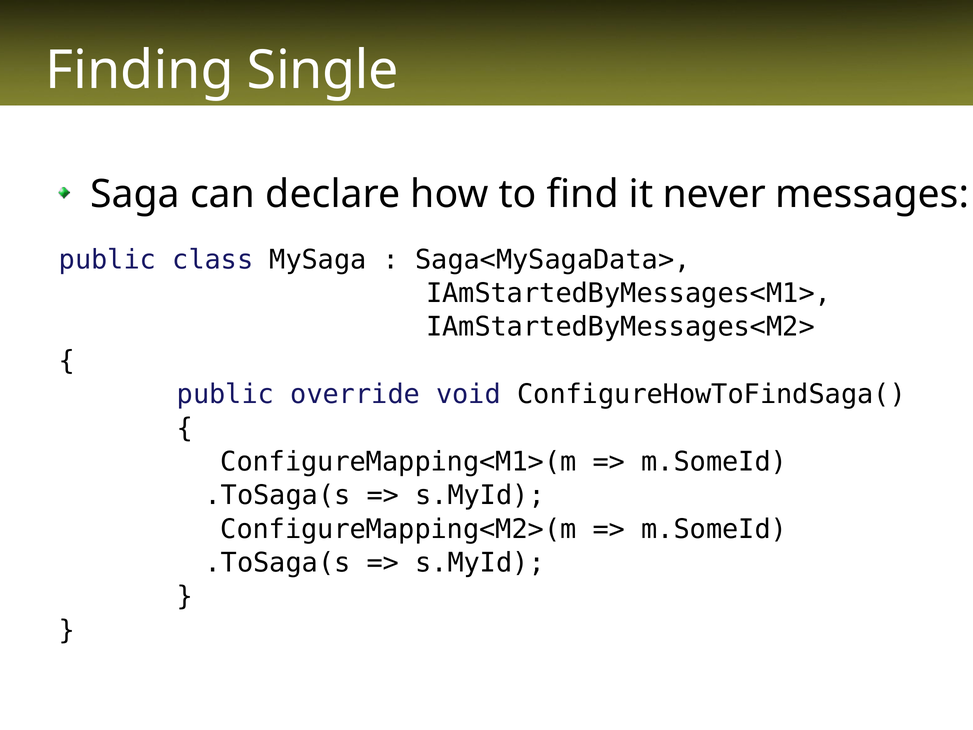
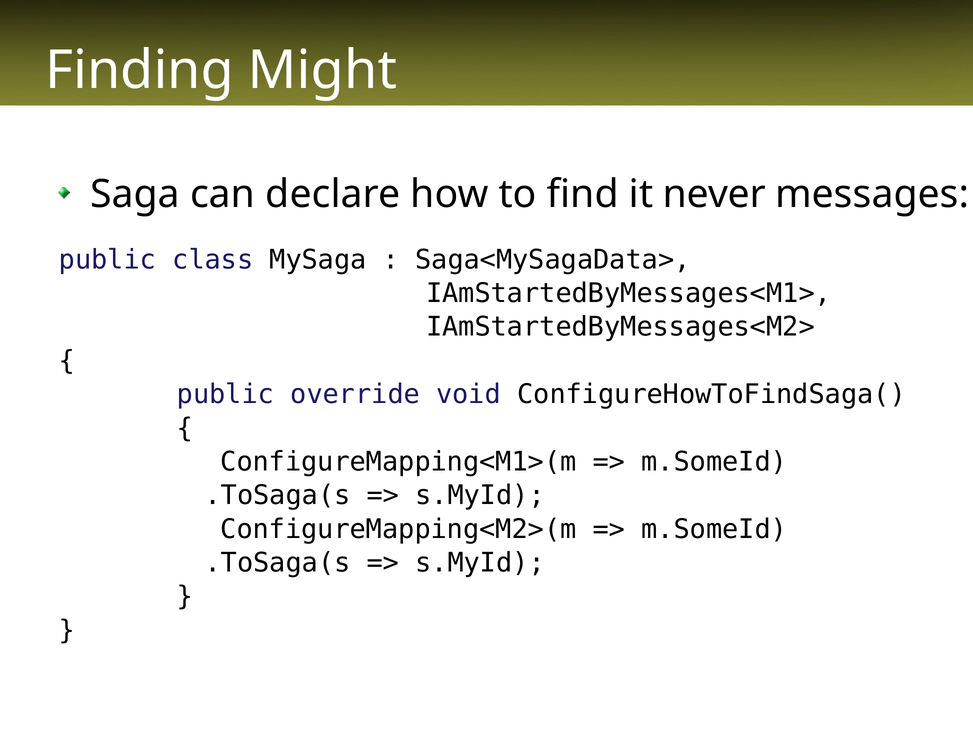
Single: Single -> Might
